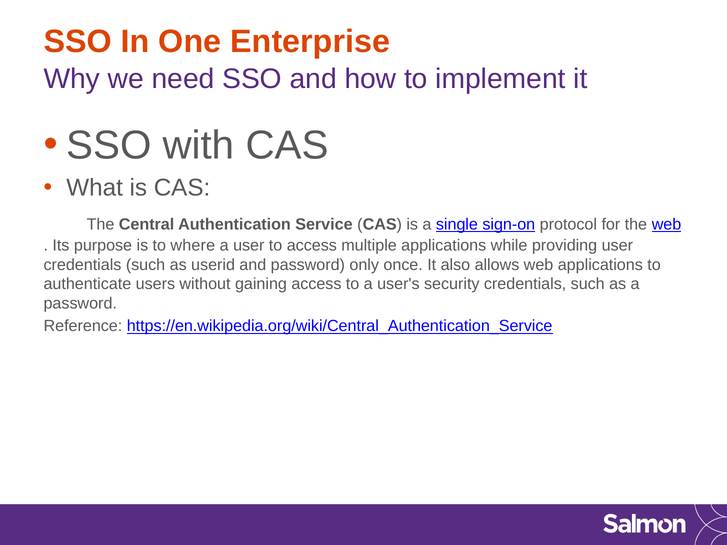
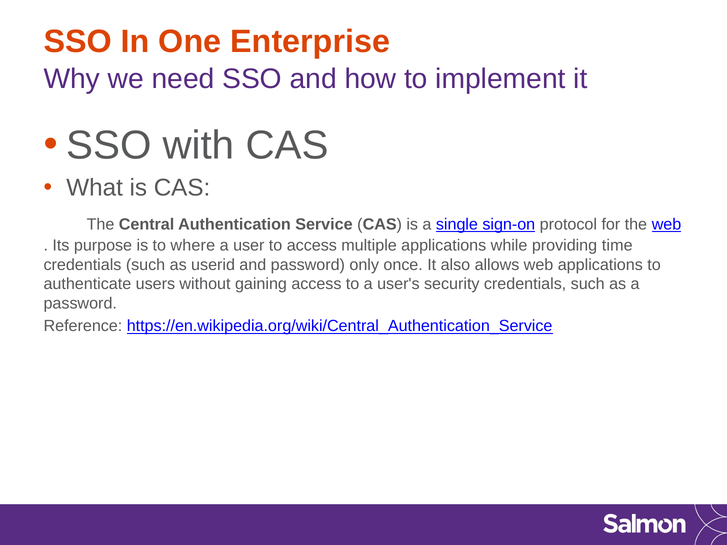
providing user: user -> time
